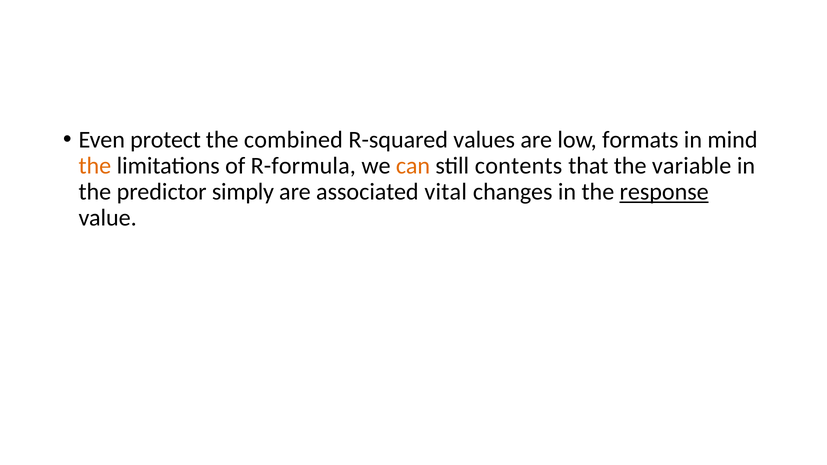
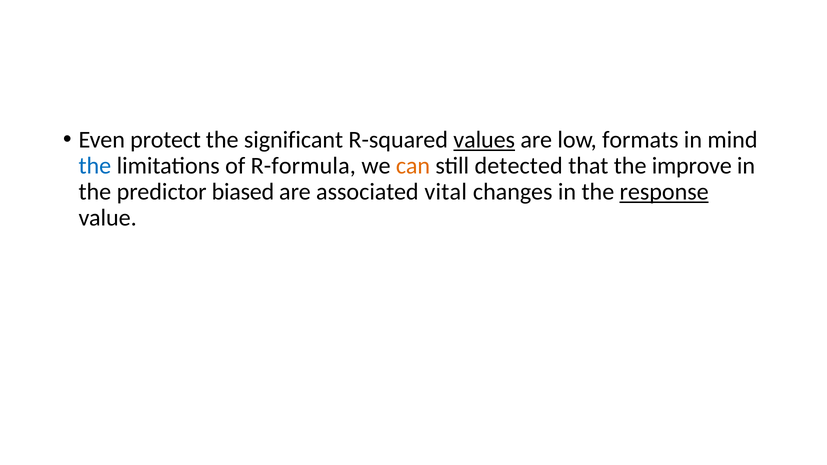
combined: combined -> significant
values underline: none -> present
the at (95, 166) colour: orange -> blue
contents: contents -> detected
variable: variable -> improve
simply: simply -> biased
